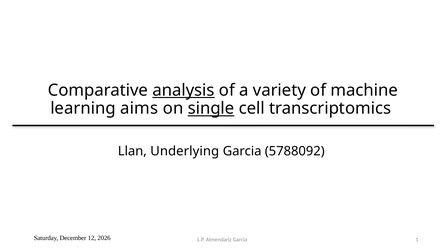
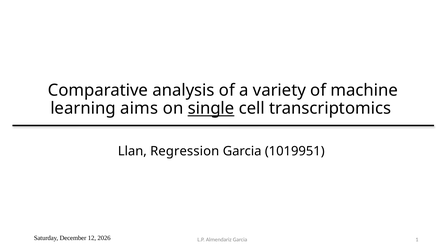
analysis underline: present -> none
Underlying: Underlying -> Regression
5788092: 5788092 -> 1019951
